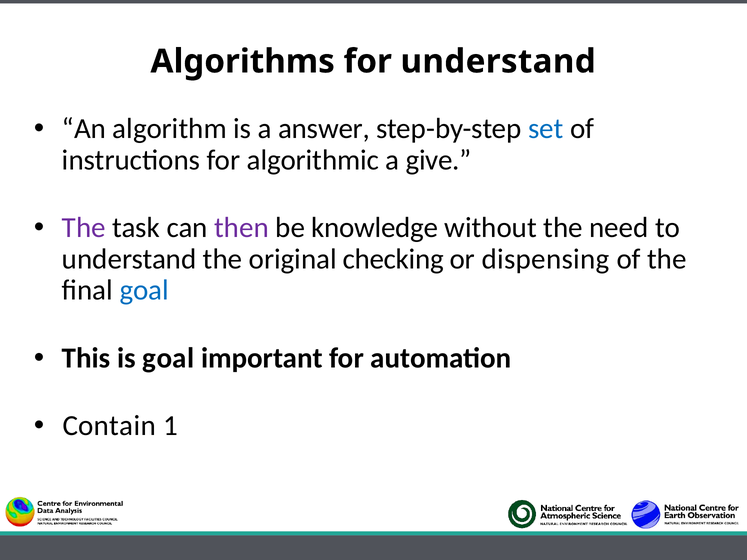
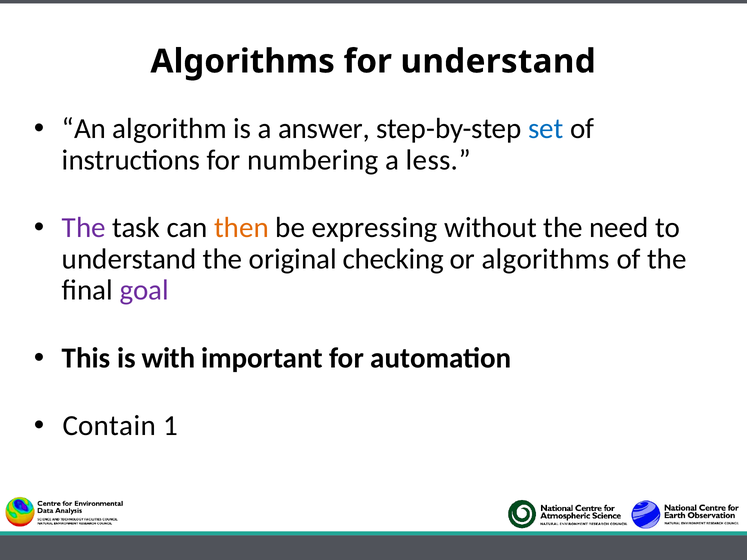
algorithmic: algorithmic -> numbering
give: give -> less
then colour: purple -> orange
knowledge: knowledge -> expressing
or dispensing: dispensing -> algorithms
goal at (144, 290) colour: blue -> purple
is goal: goal -> with
